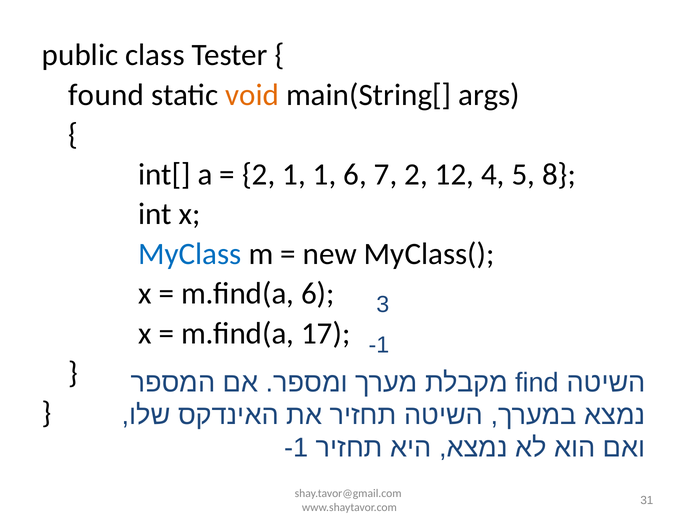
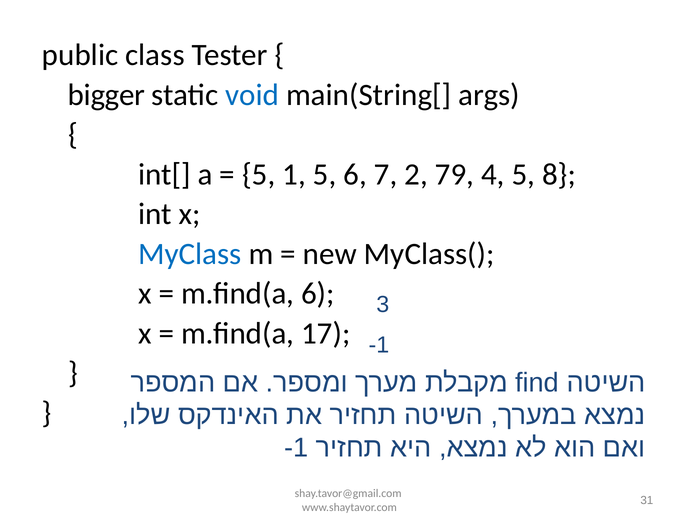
found: found -> bigger
void colour: orange -> blue
2 at (259, 174): 2 -> 5
1 1: 1 -> 5
12: 12 -> 79
